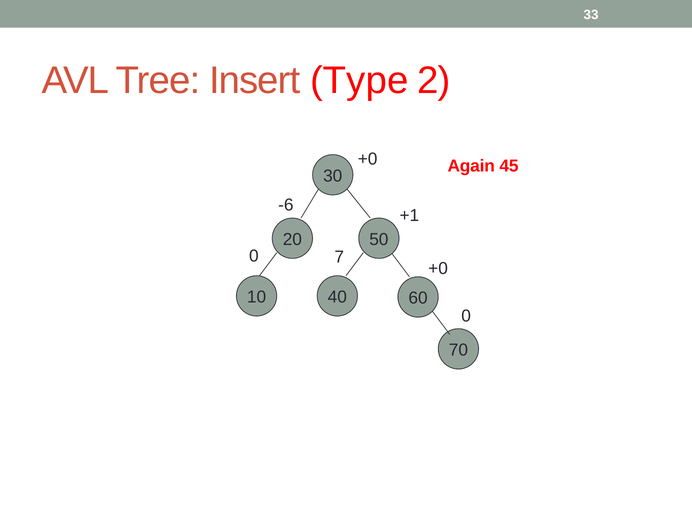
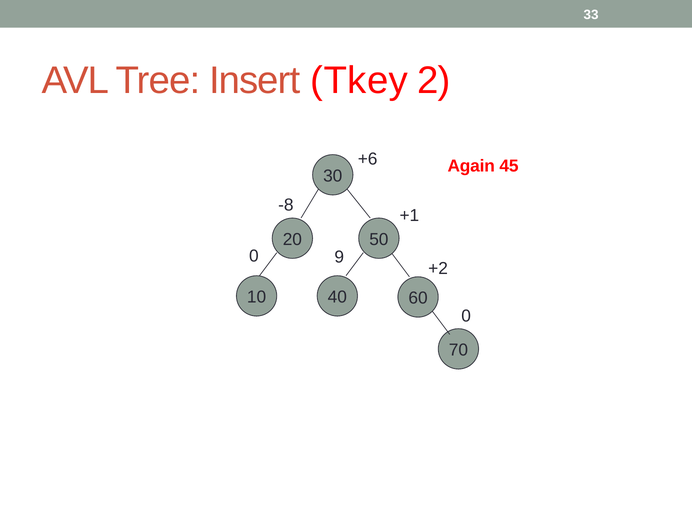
Type: Type -> Tkey
+0 at (368, 159): +0 -> +6
-6: -6 -> -8
7: 7 -> 9
+0 at (438, 269): +0 -> +2
